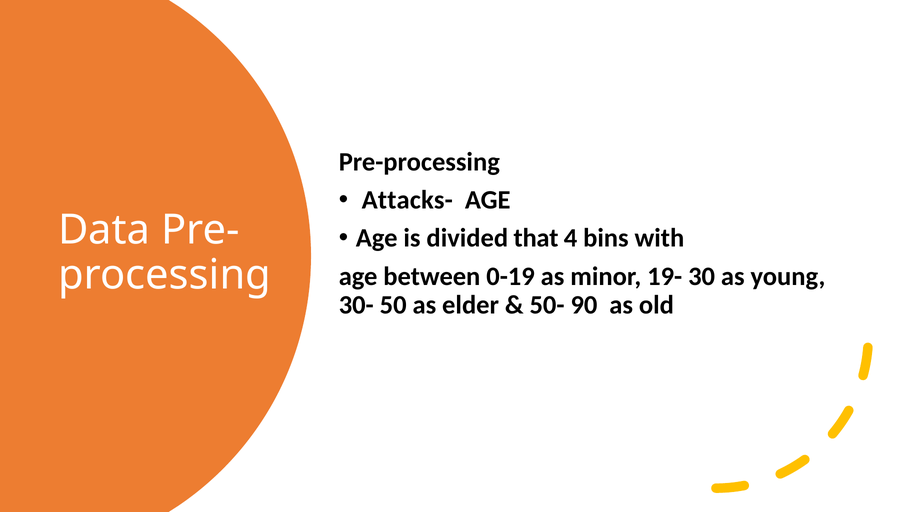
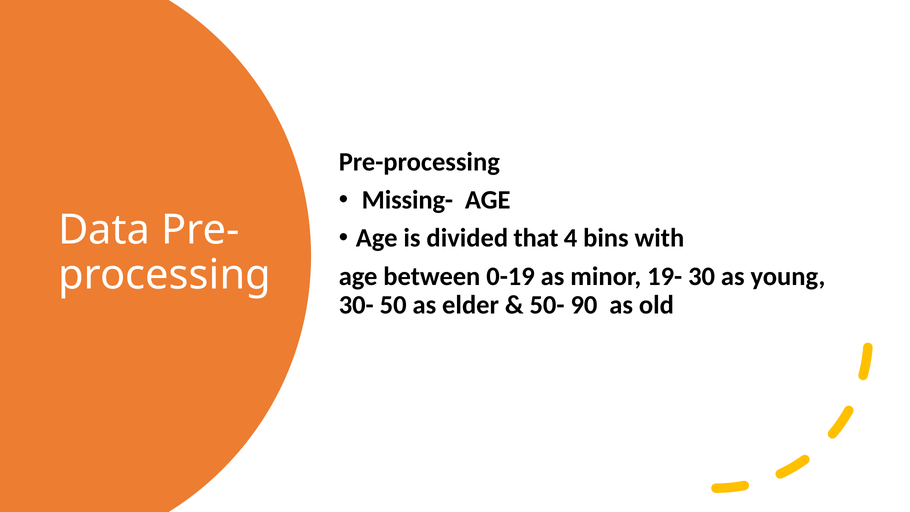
Attacks-: Attacks- -> Missing-
